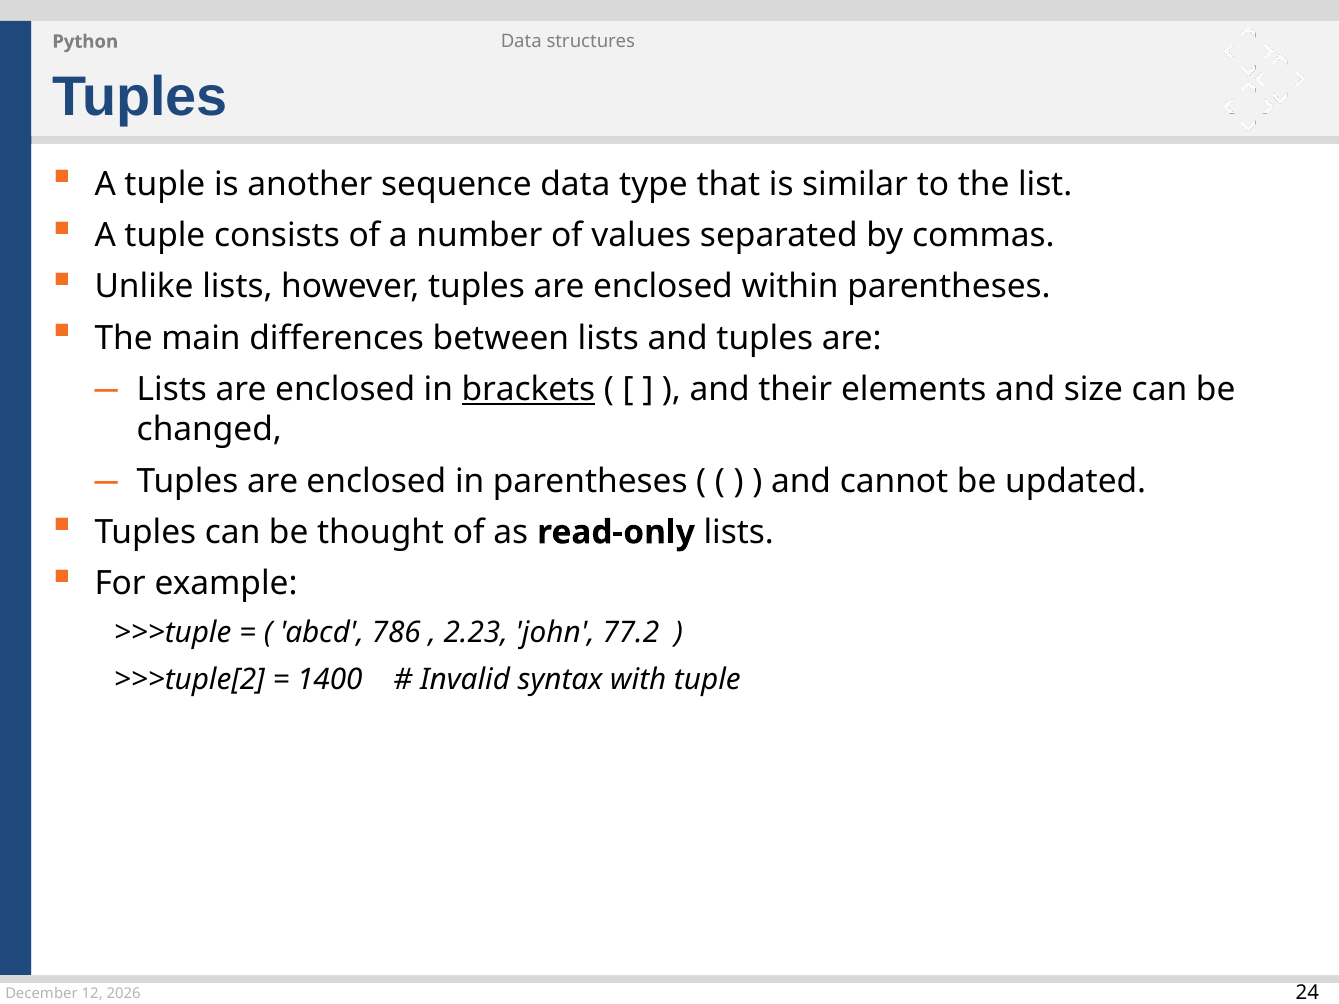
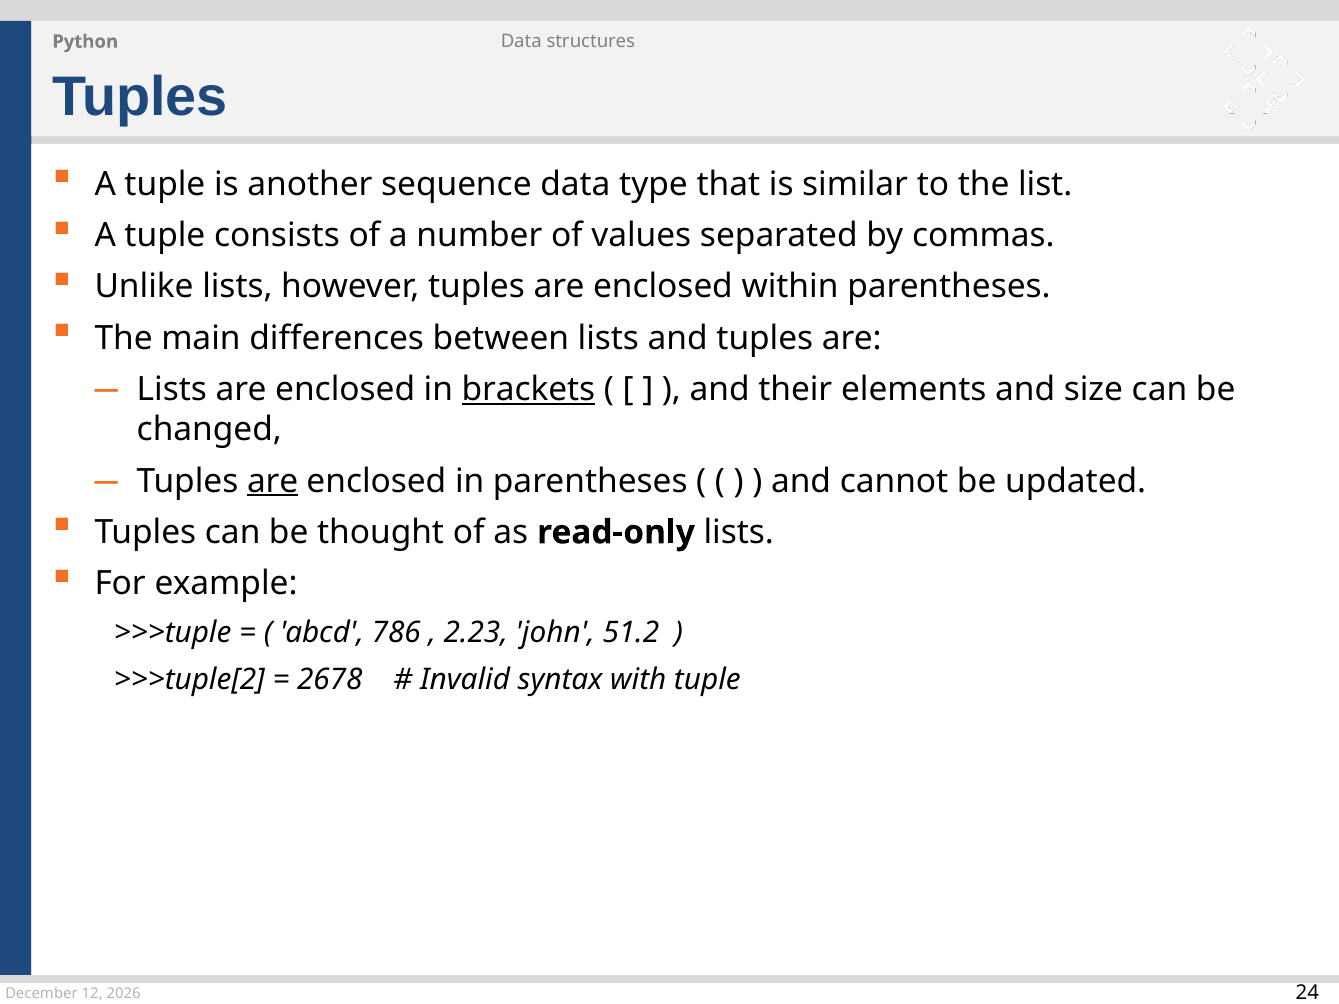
are at (273, 481) underline: none -> present
77.2: 77.2 -> 51.2
1400: 1400 -> 2678
